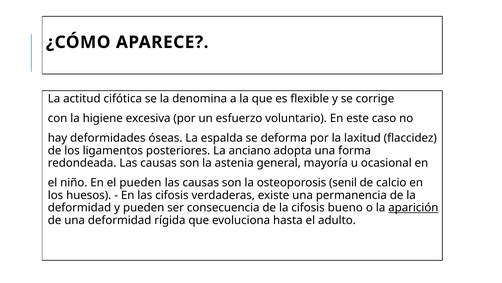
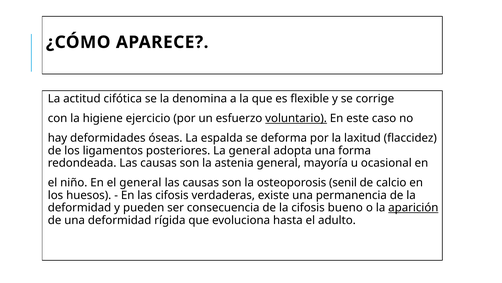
excesiva: excesiva -> ejercicio
voluntario underline: none -> present
La anciano: anciano -> general
el pueden: pueden -> general
